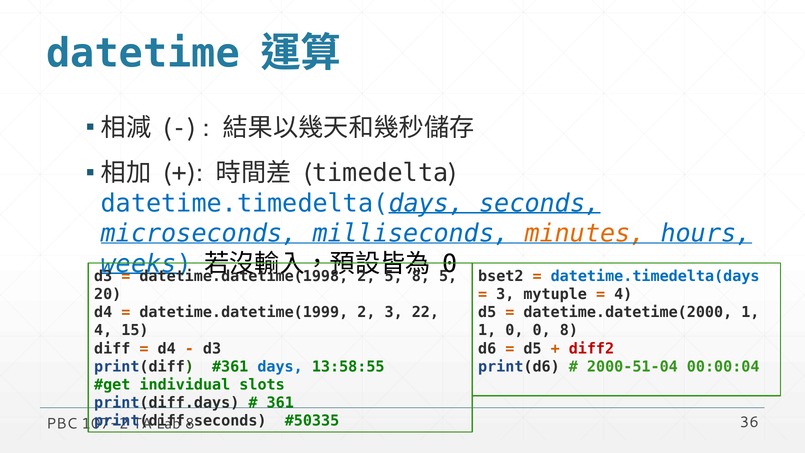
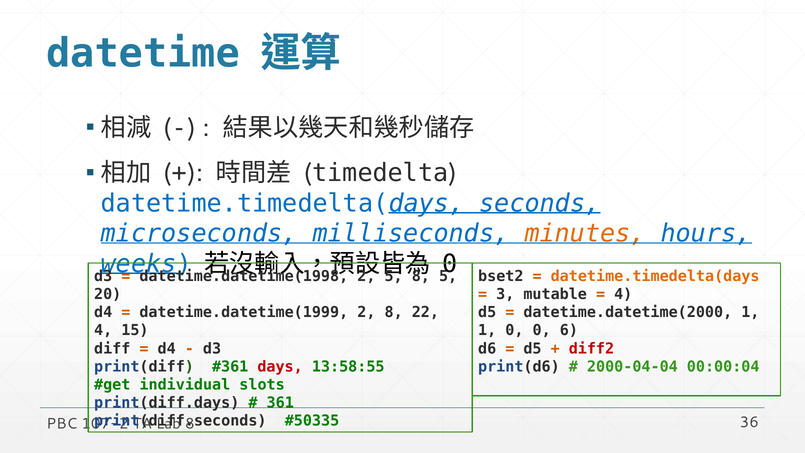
datetime.timedelta(days at (655, 276) colour: blue -> orange
mytuple: mytuple -> mutable
2 3: 3 -> 8
0 8: 8 -> 6
days colour: blue -> red
2000-51-04: 2000-51-04 -> 2000-04-04
